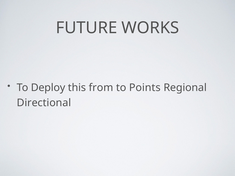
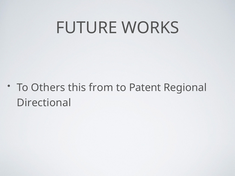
Deploy: Deploy -> Others
Points: Points -> Patent
